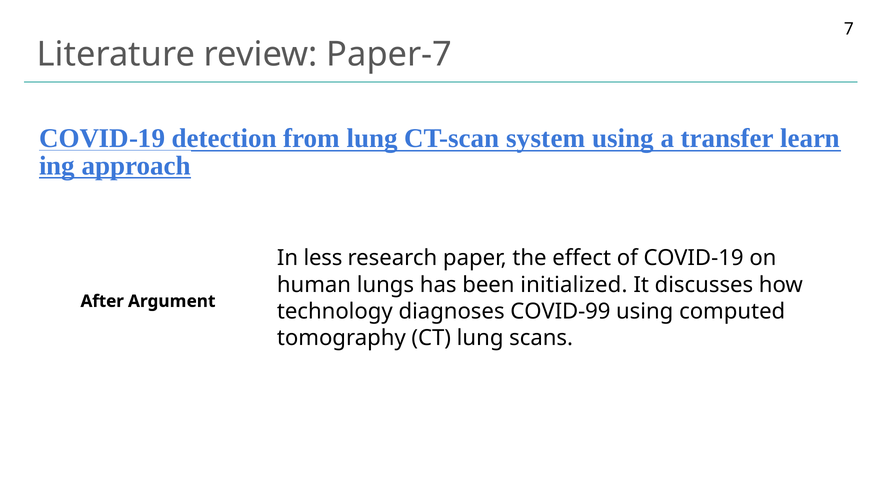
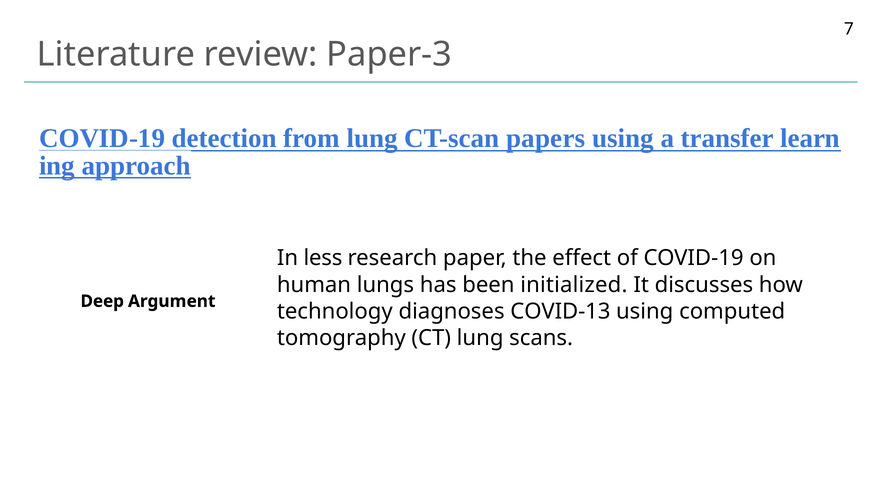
Paper-7: Paper-7 -> Paper-3
system: system -> papers
After: After -> Deep
COVID-99: COVID-99 -> COVID-13
